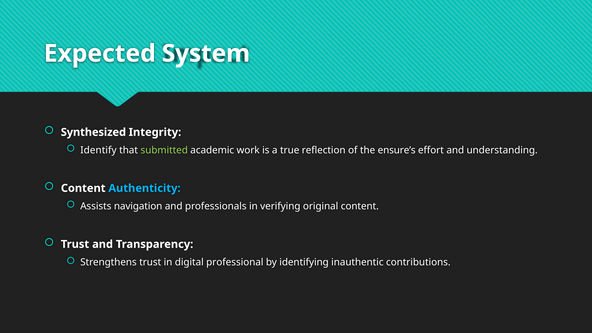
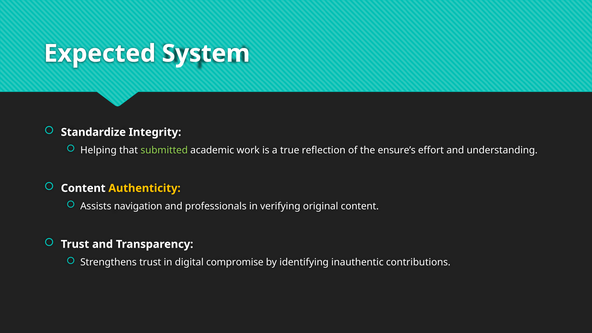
Synthesized: Synthesized -> Standardize
Identify: Identify -> Helping
Authenticity colour: light blue -> yellow
professional: professional -> compromise
